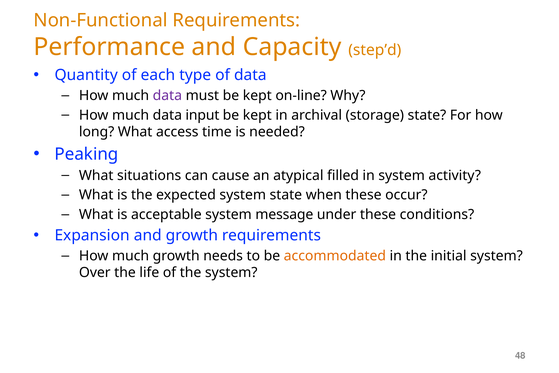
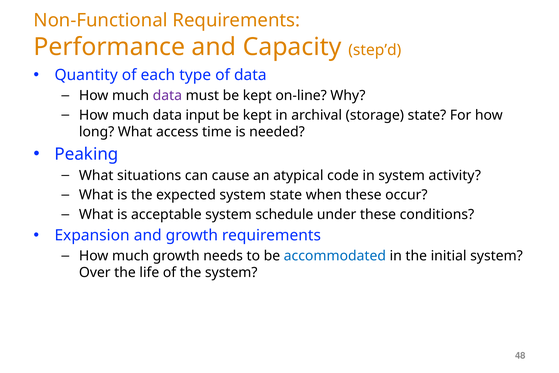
filled: filled -> code
message: message -> schedule
accommodated colour: orange -> blue
